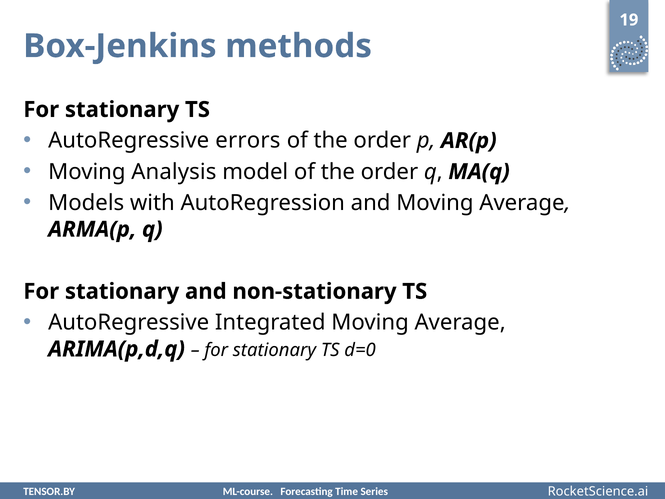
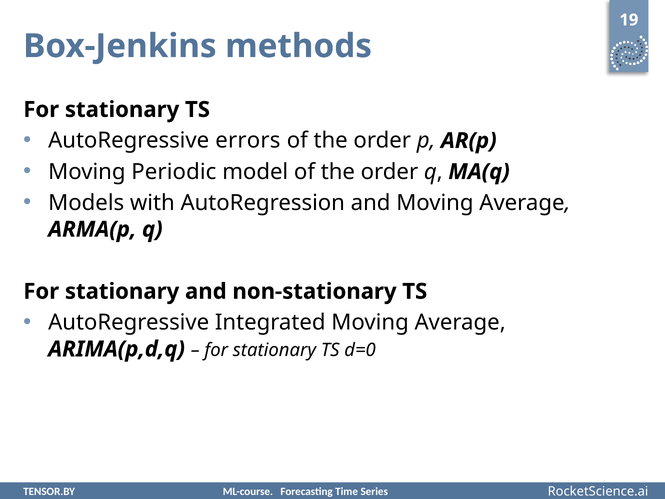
Analysis: Analysis -> Periodic
